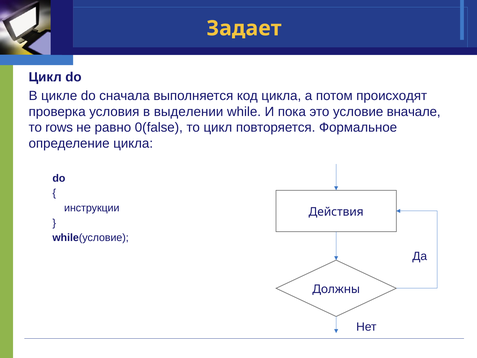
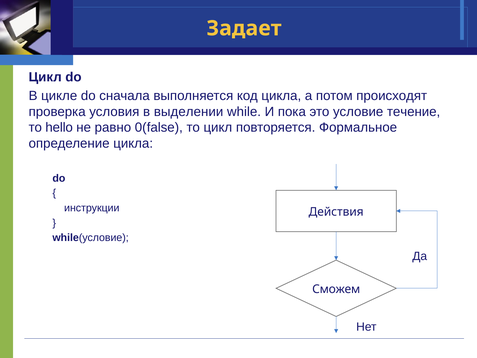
вначале: вначале -> течение
rows: rows -> hello
Должны: Должны -> Сможем
